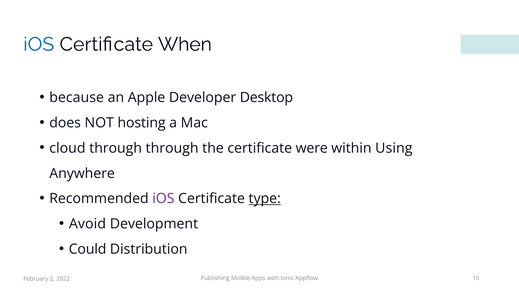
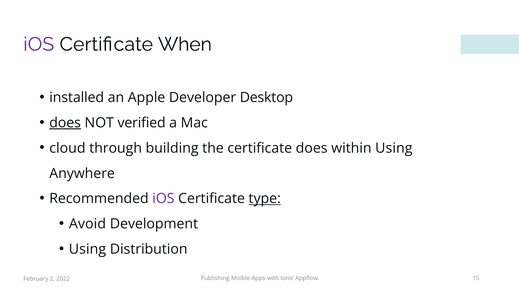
iOS at (39, 44) colour: blue -> purple
because: because -> installed
does at (65, 123) underline: none -> present
hosting: hosting -> verified
through through: through -> building
certificate were: were -> does
Could at (88, 249): Could -> Using
